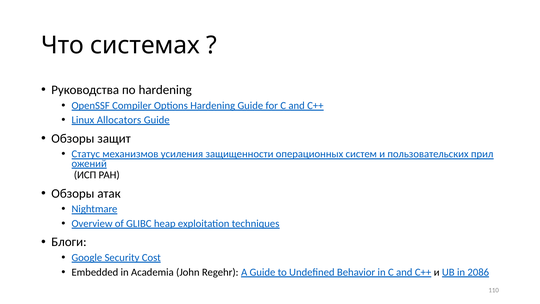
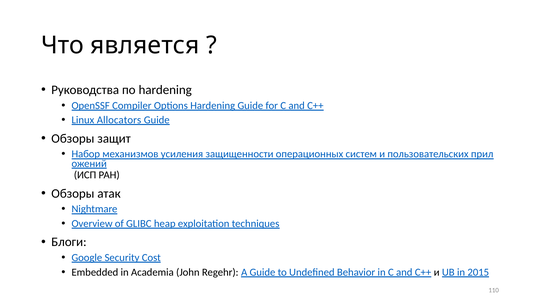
системах: системах -> является
Статус: Статус -> Набор
2086: 2086 -> 2015
